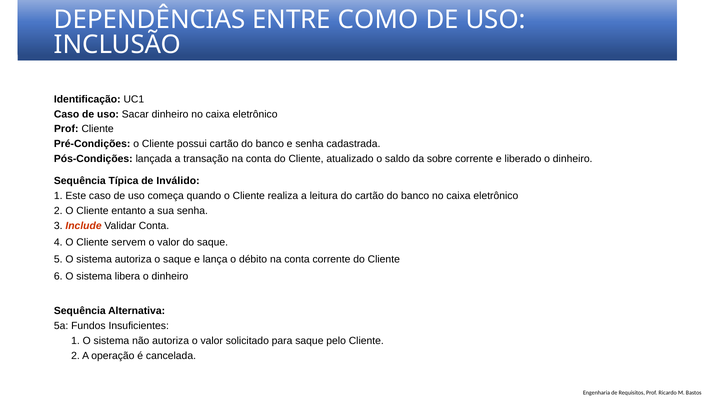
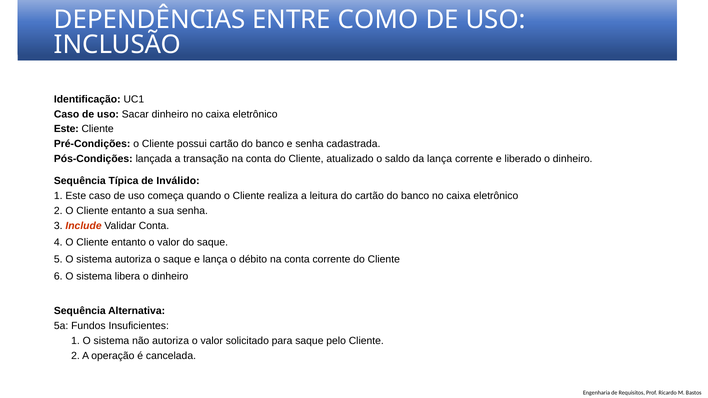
Prof at (66, 129): Prof -> Este
da sobre: sobre -> lança
4 O Cliente servem: servem -> entanto
